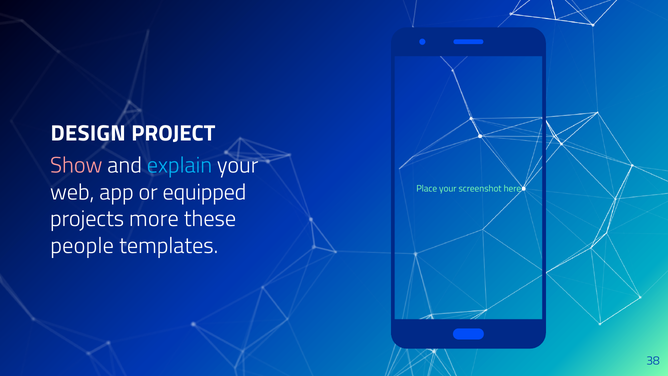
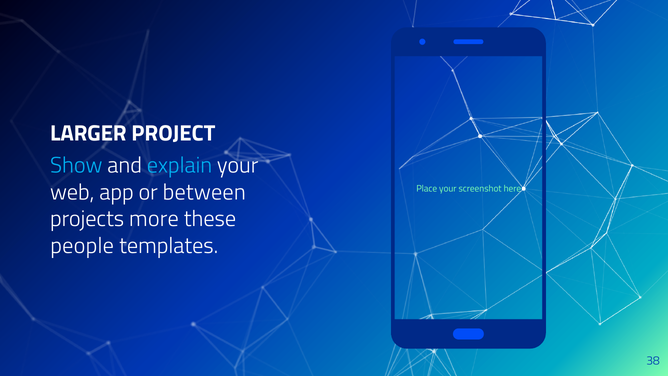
DESIGN: DESIGN -> LARGER
Show colour: pink -> light blue
equipped: equipped -> between
